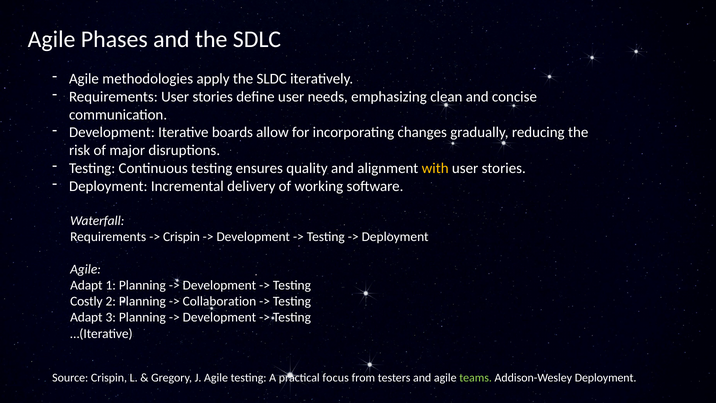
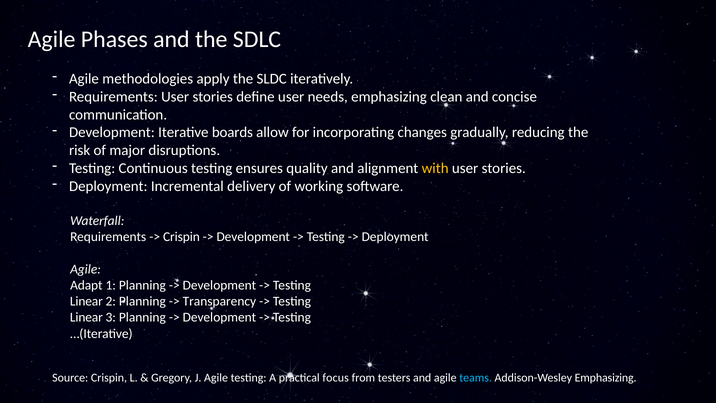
Costly at (86, 301): Costly -> Linear
Collaboration: Collaboration -> Transparency
Adapt at (86, 317): Adapt -> Linear
teams colour: light green -> light blue
Addison-Wesley Deployment: Deployment -> Emphasizing
